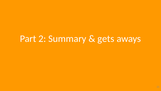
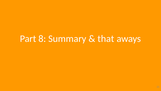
2: 2 -> 8
gets: gets -> that
